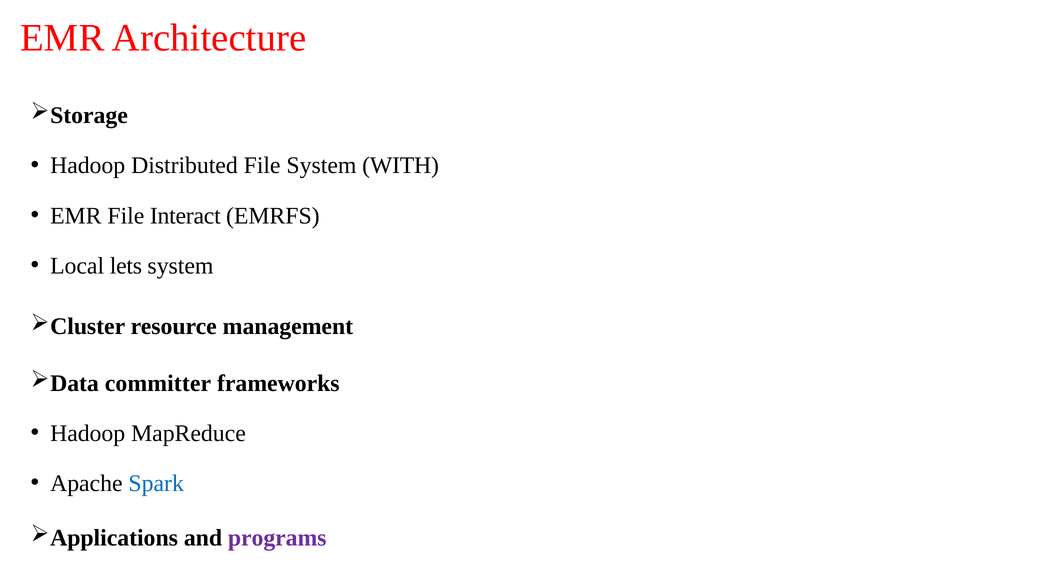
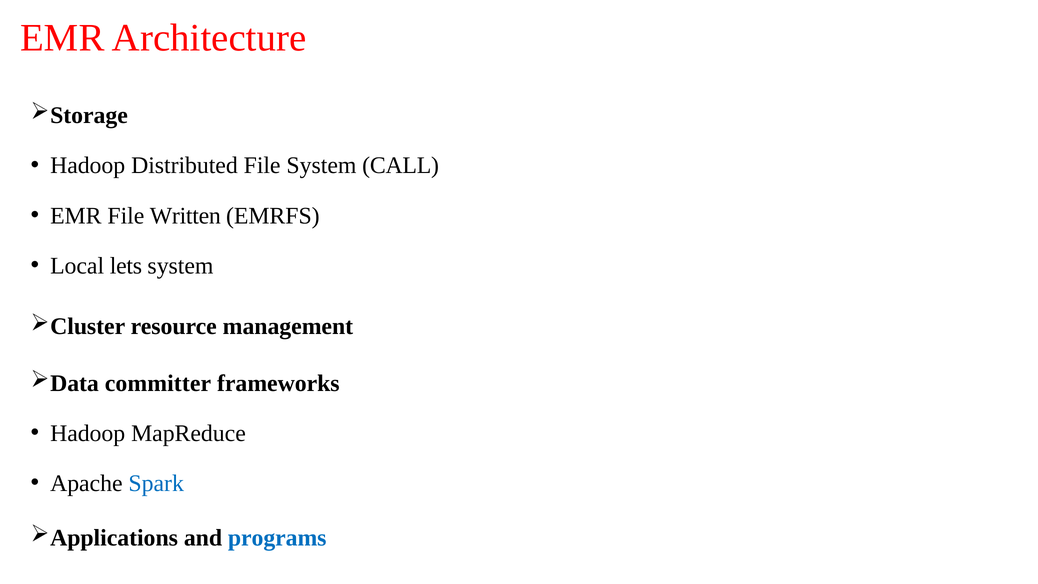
WITH: WITH -> CALL
Interact: Interact -> Written
programs colour: purple -> blue
